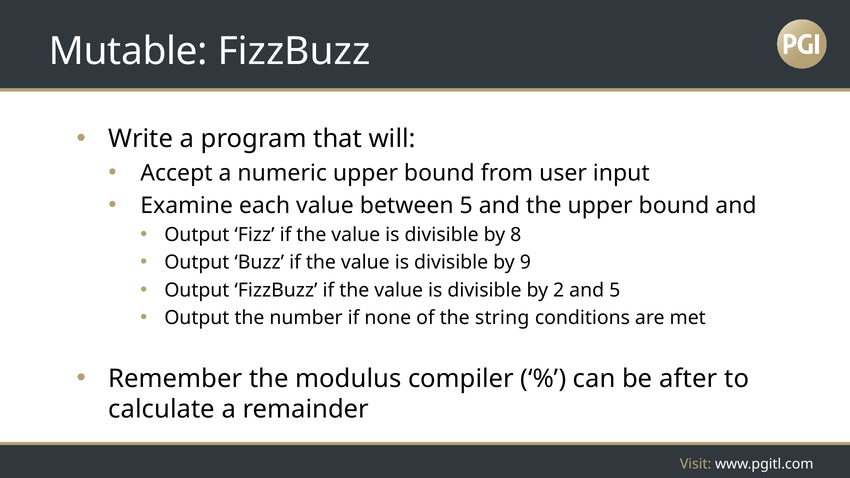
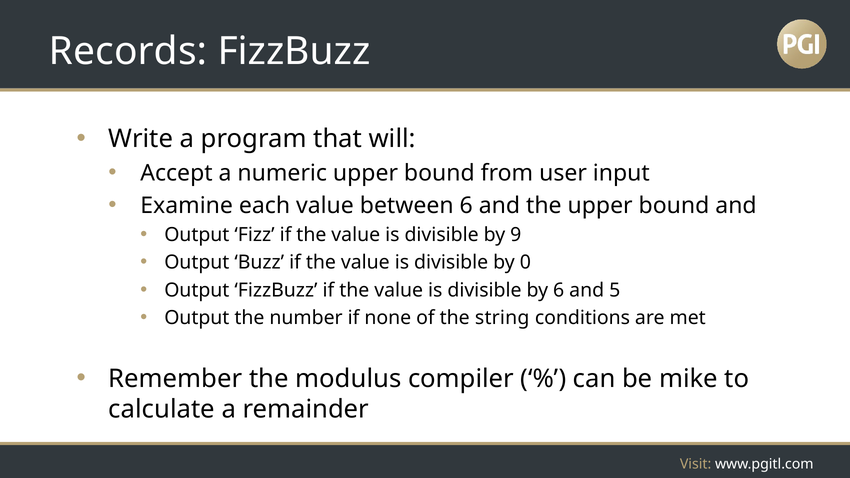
Mutable: Mutable -> Records
between 5: 5 -> 6
8: 8 -> 9
9: 9 -> 0
by 2: 2 -> 6
after: after -> mike
